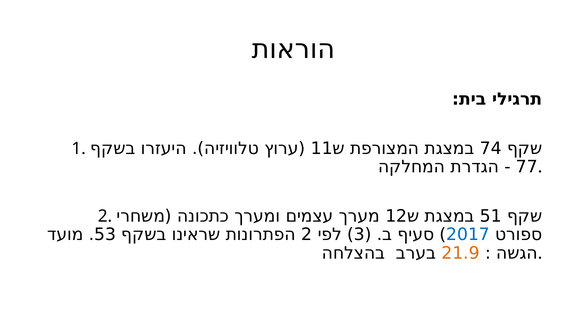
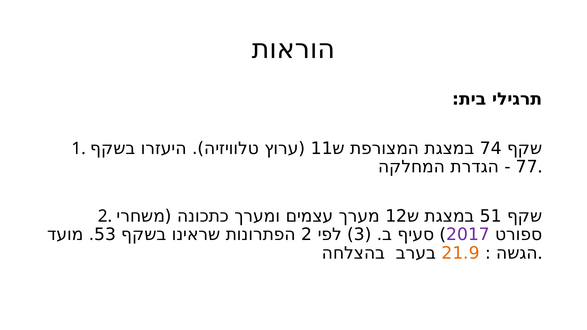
2017 colour: blue -> purple
